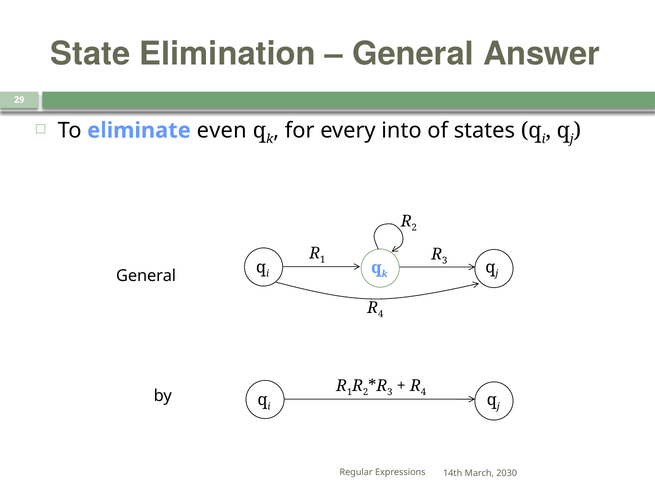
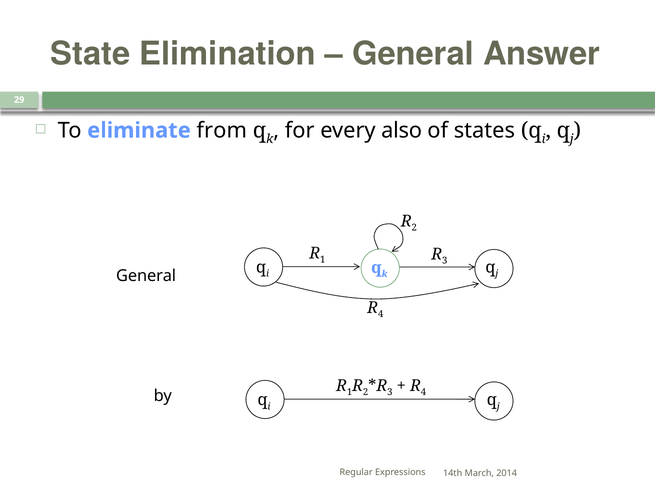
even: even -> from
into: into -> also
2030: 2030 -> 2014
